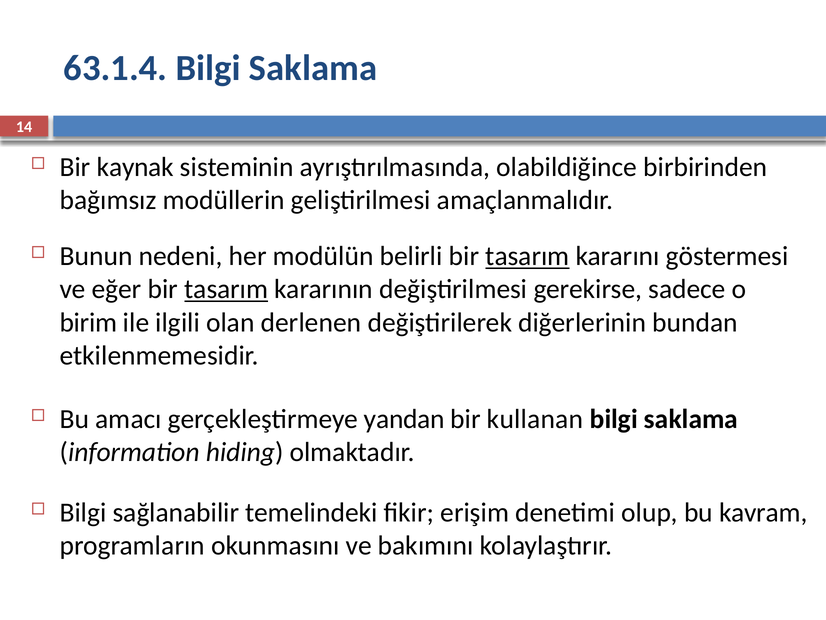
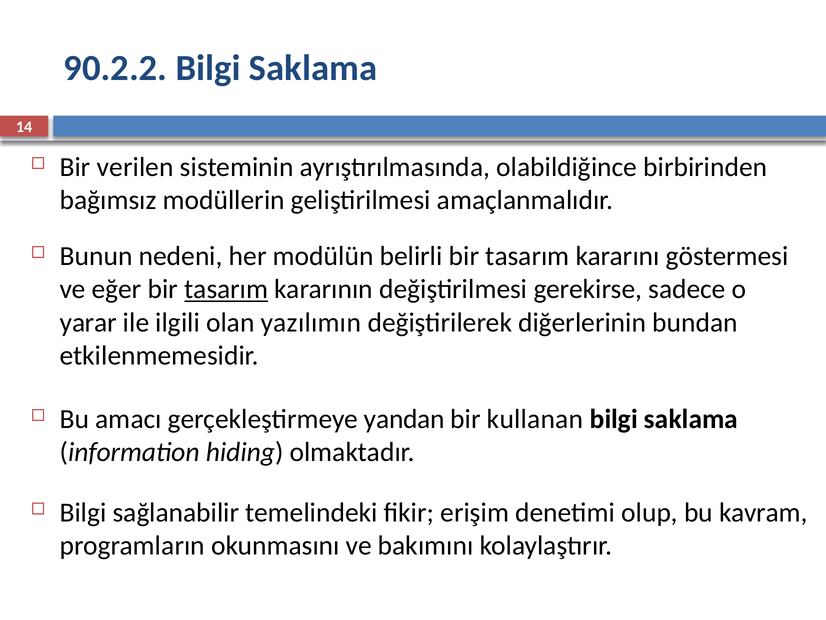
63.1.4: 63.1.4 -> 90.2.2
kaynak: kaynak -> verilen
tasarım at (527, 256) underline: present -> none
birim: birim -> yarar
derlenen: derlenen -> yazılımın
